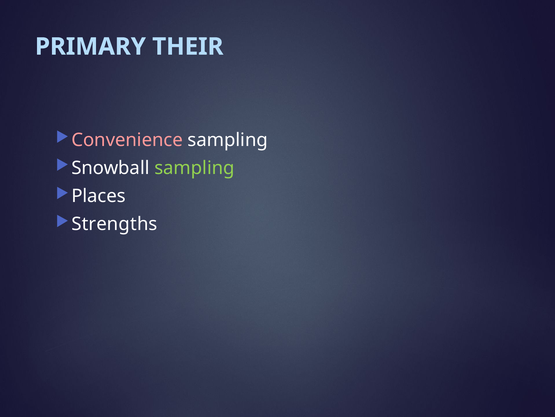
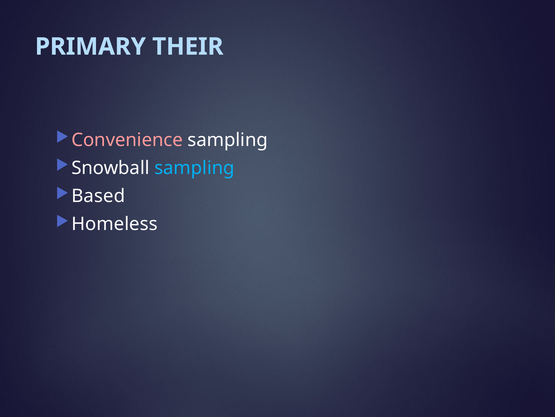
sampling at (195, 168) colour: light green -> light blue
Places: Places -> Based
Strengths: Strengths -> Homeless
